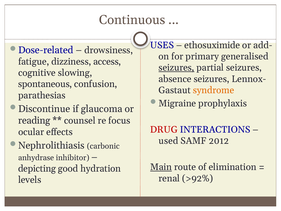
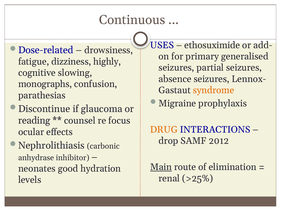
access: access -> highly
seizures at (176, 68) underline: present -> none
spontaneous: spontaneous -> monographs
DRUG colour: red -> orange
used: used -> drop
depicting: depicting -> neonates
>92%: >92% -> >25%
